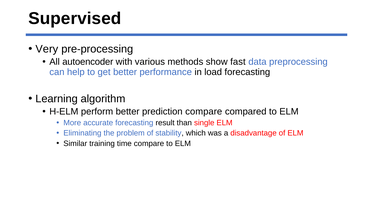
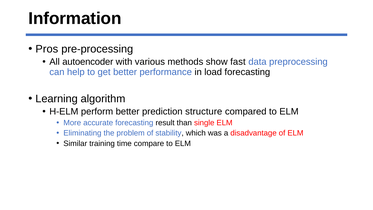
Supervised: Supervised -> Information
Very: Very -> Pros
prediction compare: compare -> structure
